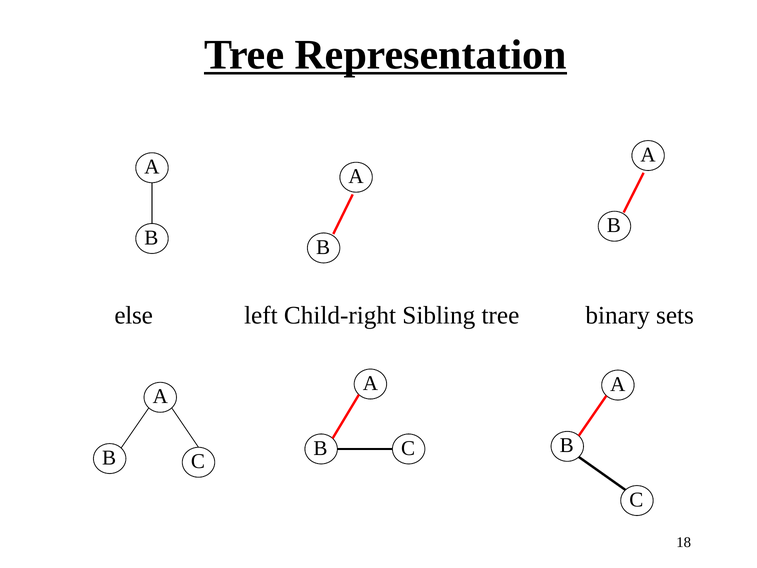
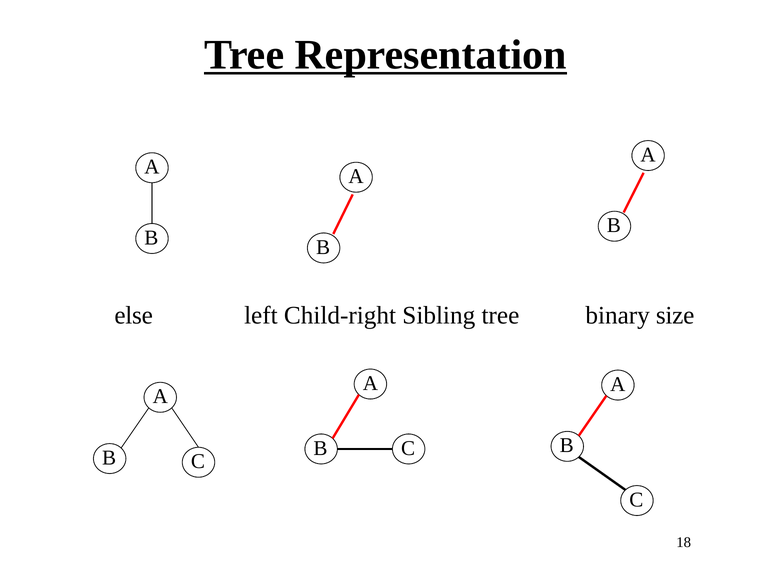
sets: sets -> size
